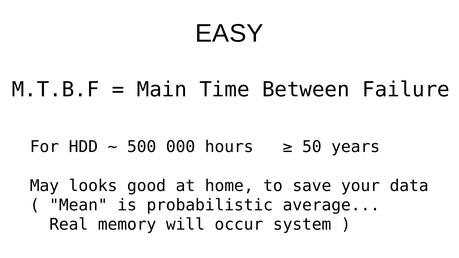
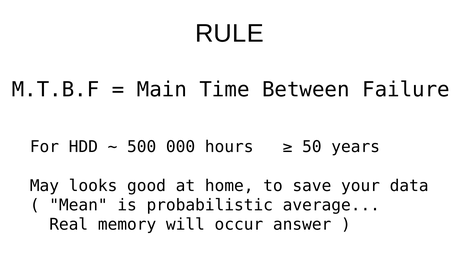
EASY: EASY -> RULE
system: system -> answer
